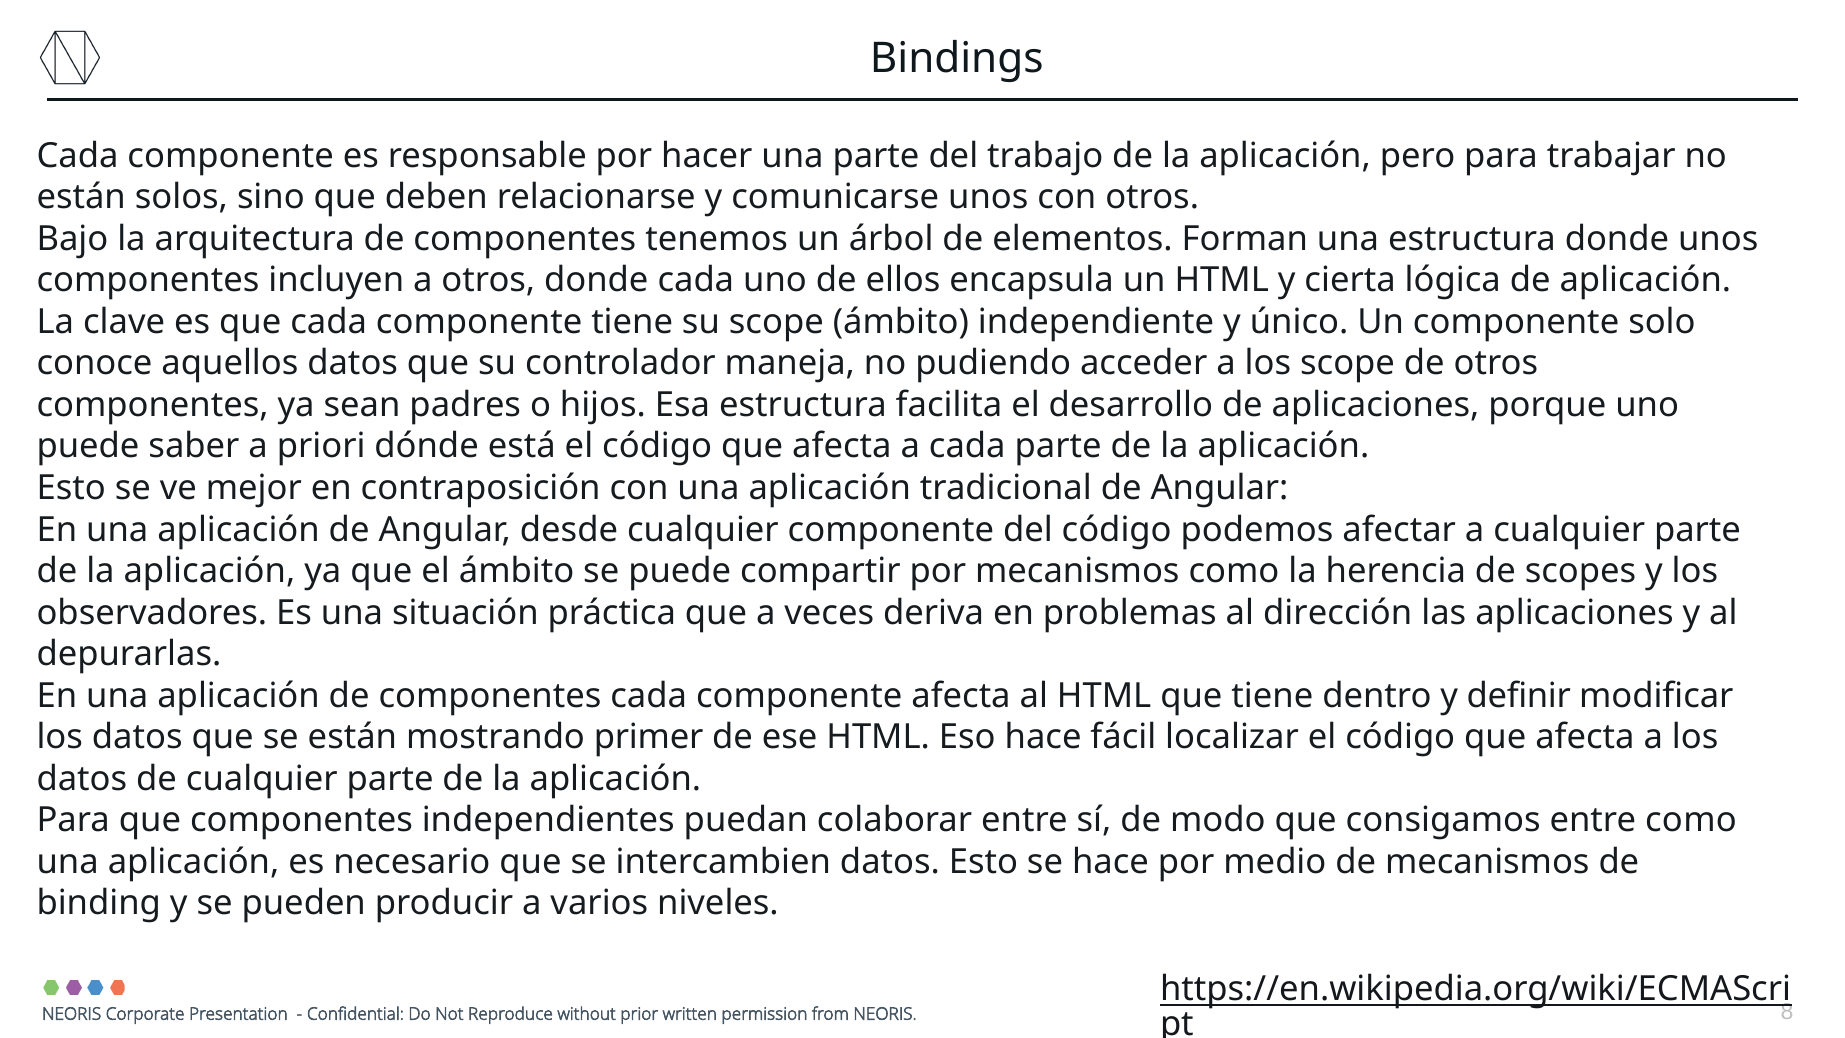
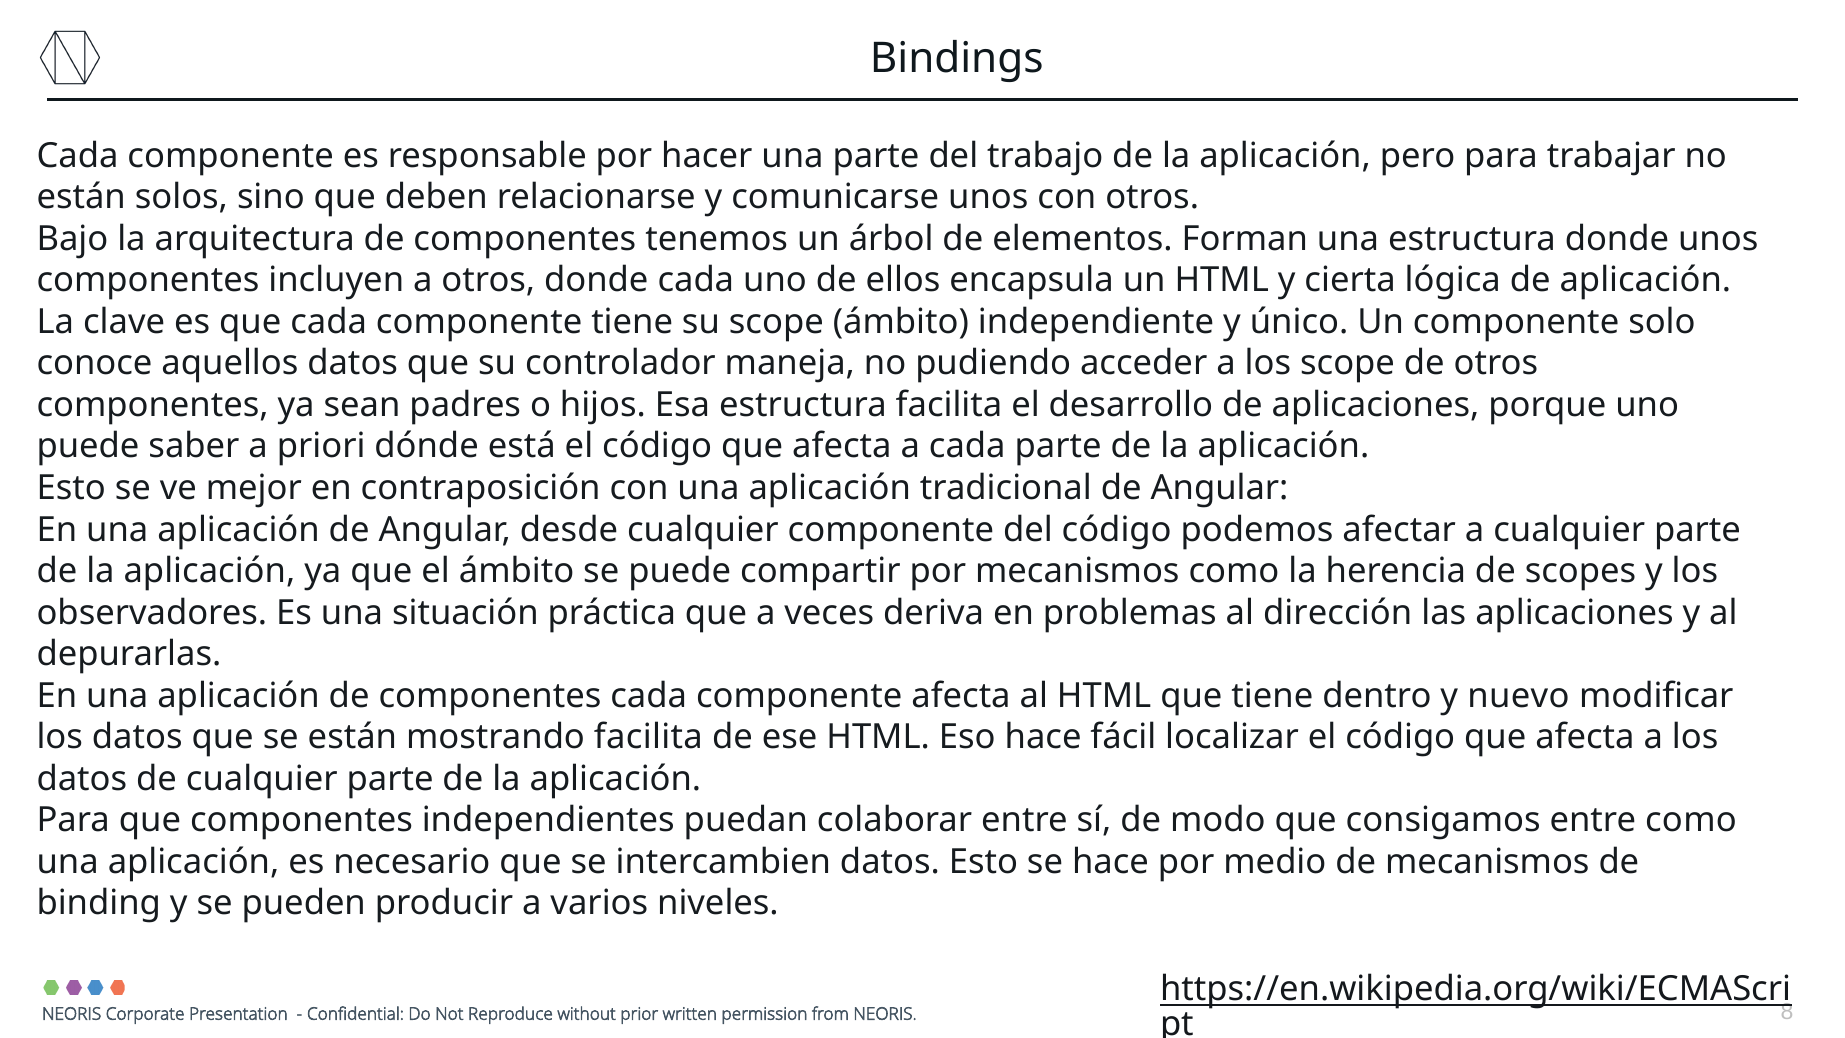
definir: definir -> nuevo
mostrando primer: primer -> facilita
